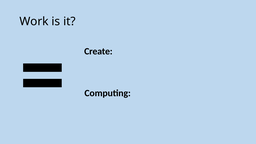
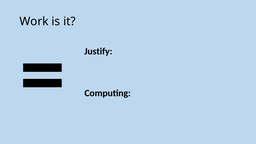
Create: Create -> Justify
